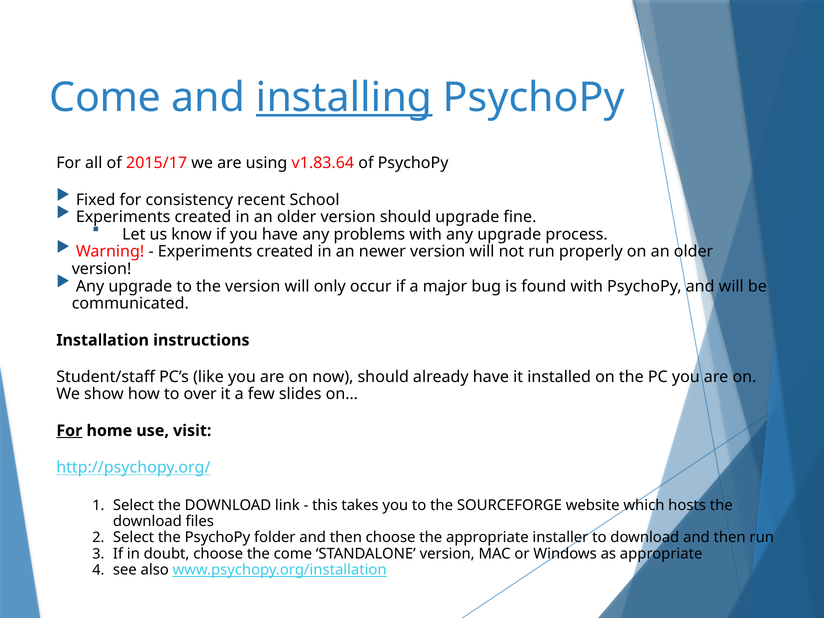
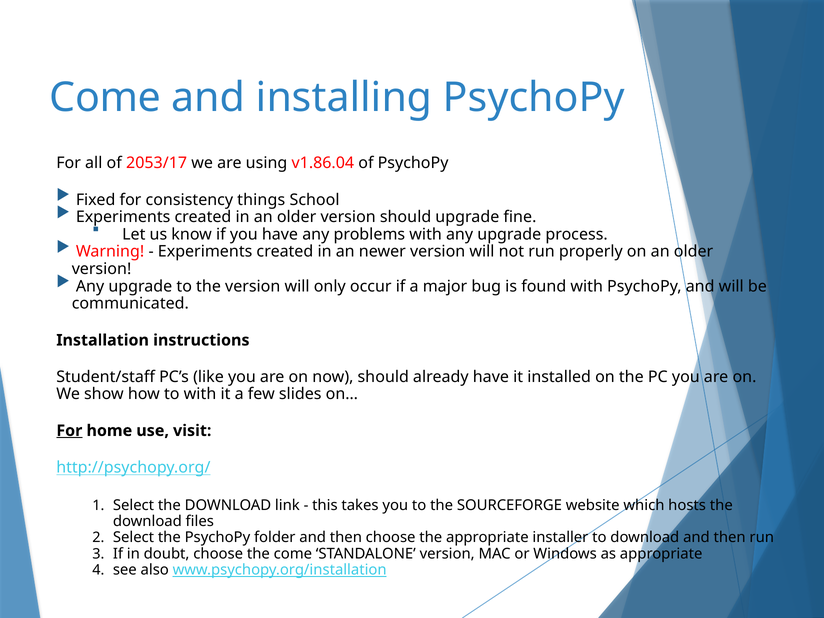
installing underline: present -> none
2015/17: 2015/17 -> 2053/17
v1.83.64: v1.83.64 -> v1.86.04
recent: recent -> things
to over: over -> with
